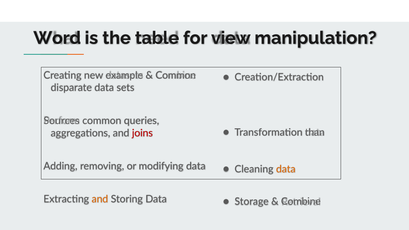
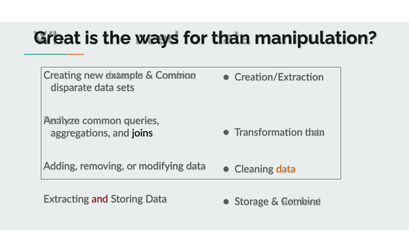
Word: Word -> Great
table: table -> ways
for view: view -> than
Sources: Sources -> Analyze
joins colour: red -> black
and at (100, 199) colour: orange -> red
